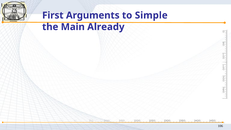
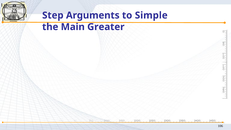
First: First -> Step
Already: Already -> Greater
